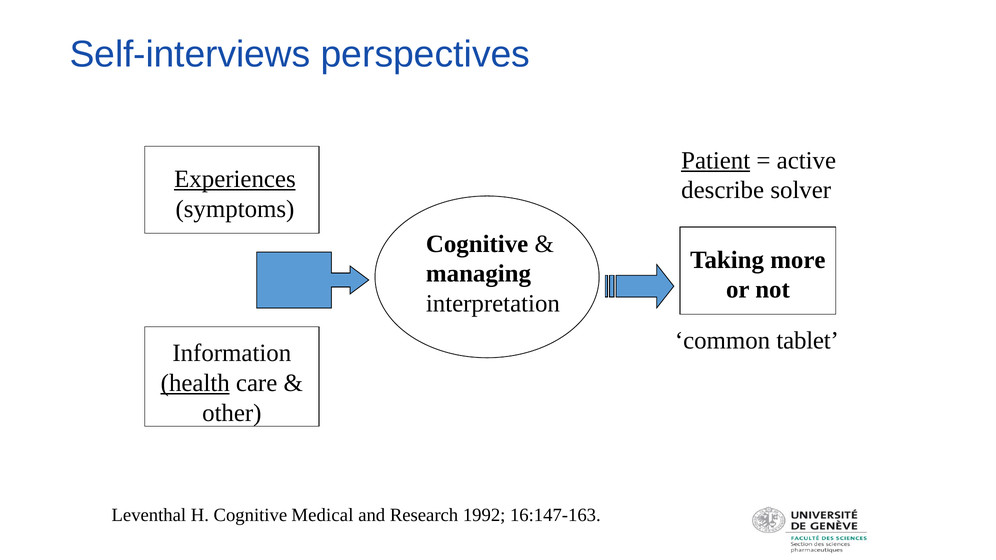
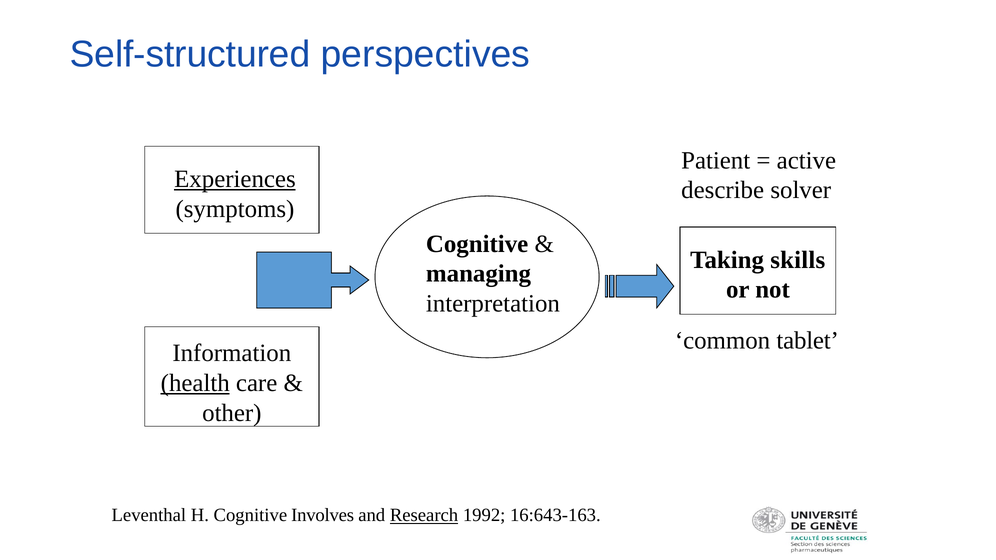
Self-interviews: Self-interviews -> Self-structured
Patient underline: present -> none
more: more -> skills
Medical: Medical -> Involves
Research underline: none -> present
16:147-163: 16:147-163 -> 16:643-163
